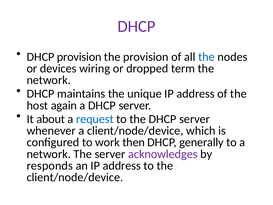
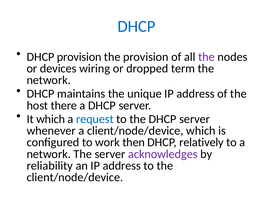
DHCP at (136, 26) colour: purple -> blue
the at (206, 57) colour: blue -> purple
again: again -> there
It about: about -> which
generally: generally -> relatively
responds: responds -> reliability
